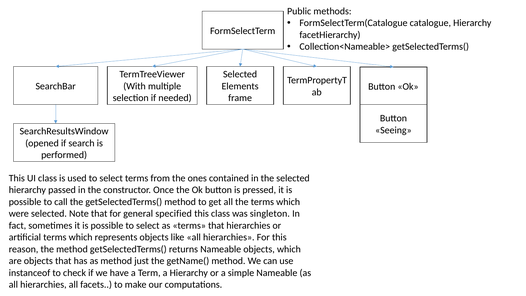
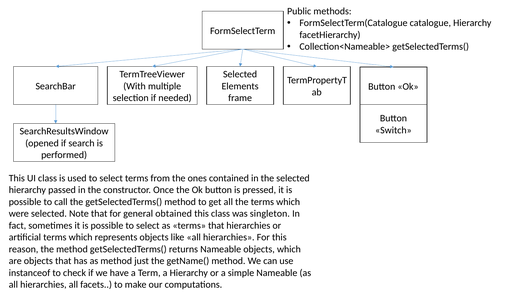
Seeing: Seeing -> Switch
specified: specified -> obtained
